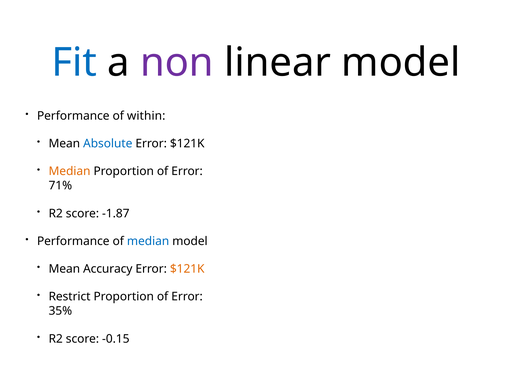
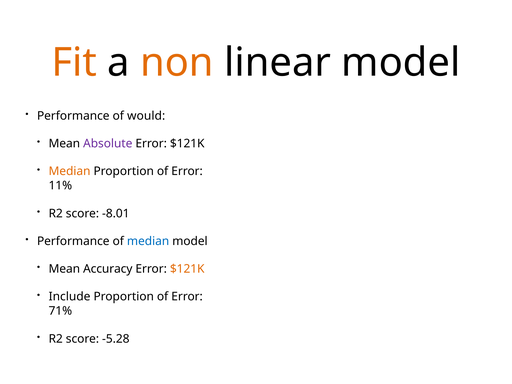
Fit colour: blue -> orange
non colour: purple -> orange
within: within -> would
Absolute colour: blue -> purple
71%: 71% -> 11%
-1.87: -1.87 -> -8.01
Restrict: Restrict -> Include
35%: 35% -> 71%
-0.15: -0.15 -> -5.28
